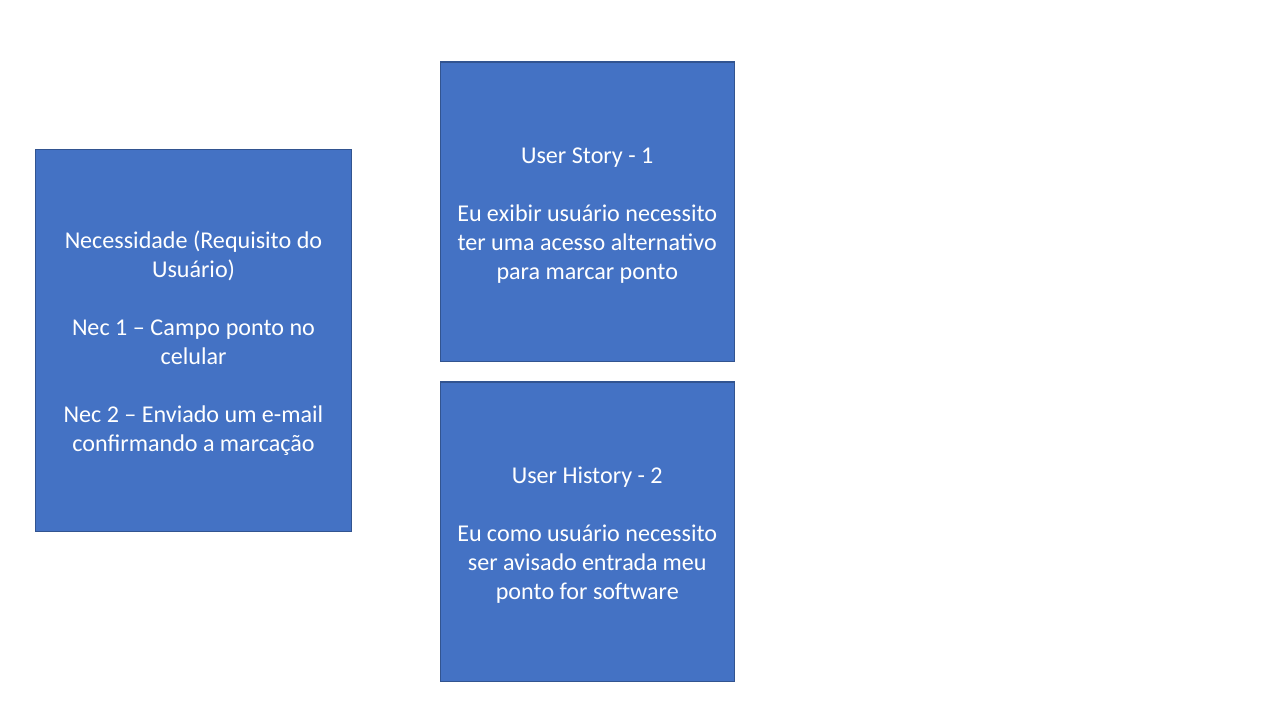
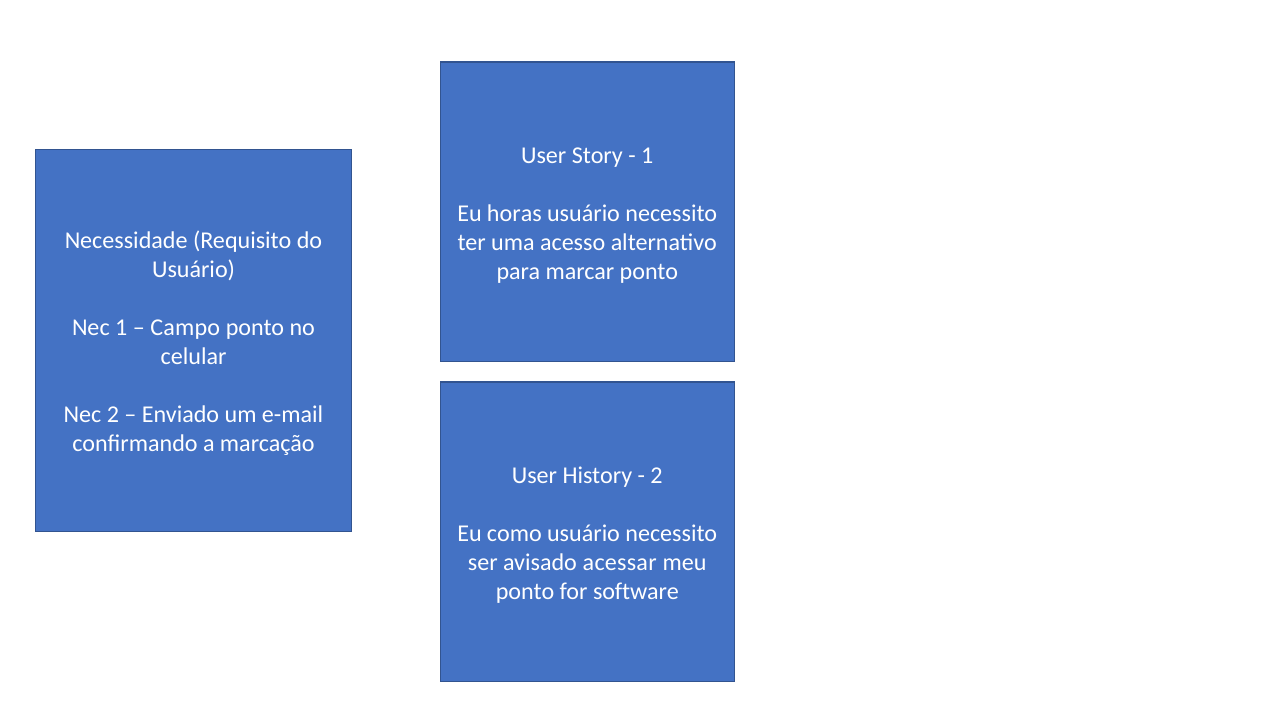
exibir: exibir -> horas
entrada: entrada -> acessar
